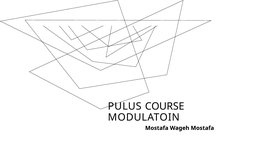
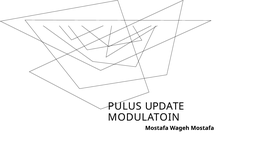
COURSE: COURSE -> UPDATE
